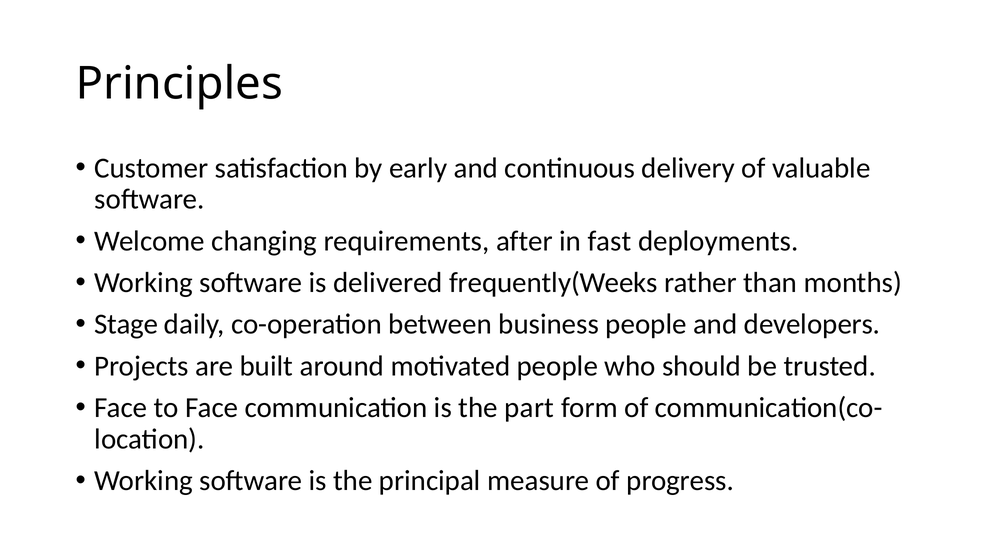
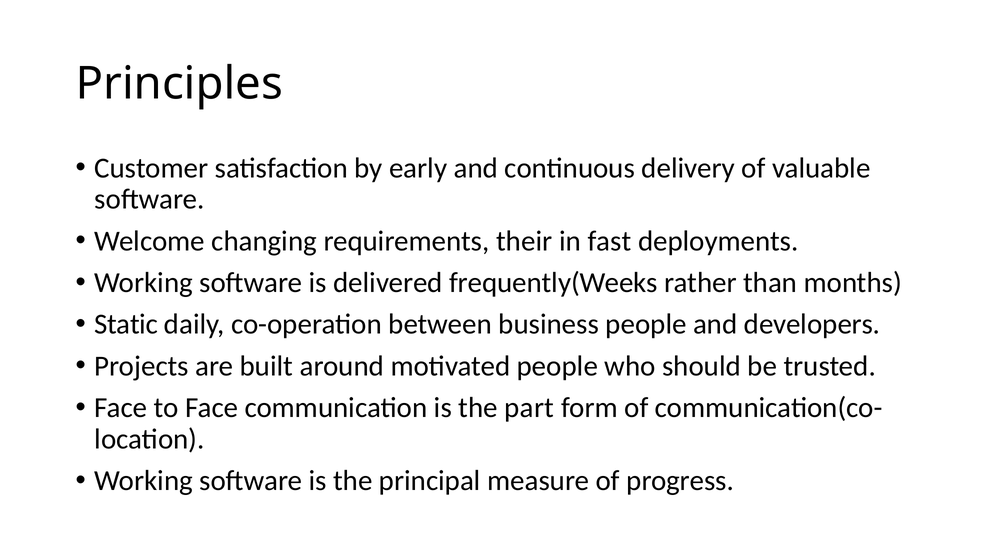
after: after -> their
Stage: Stage -> Static
